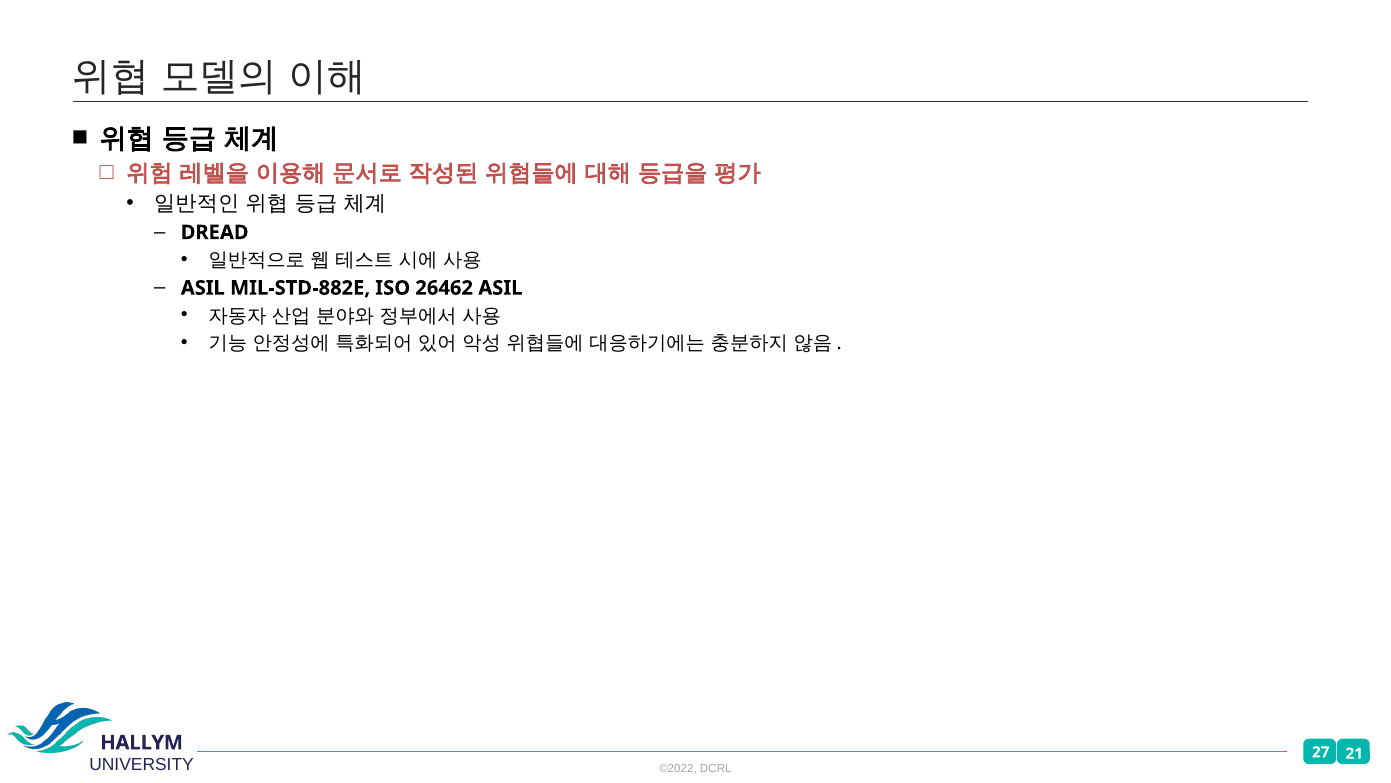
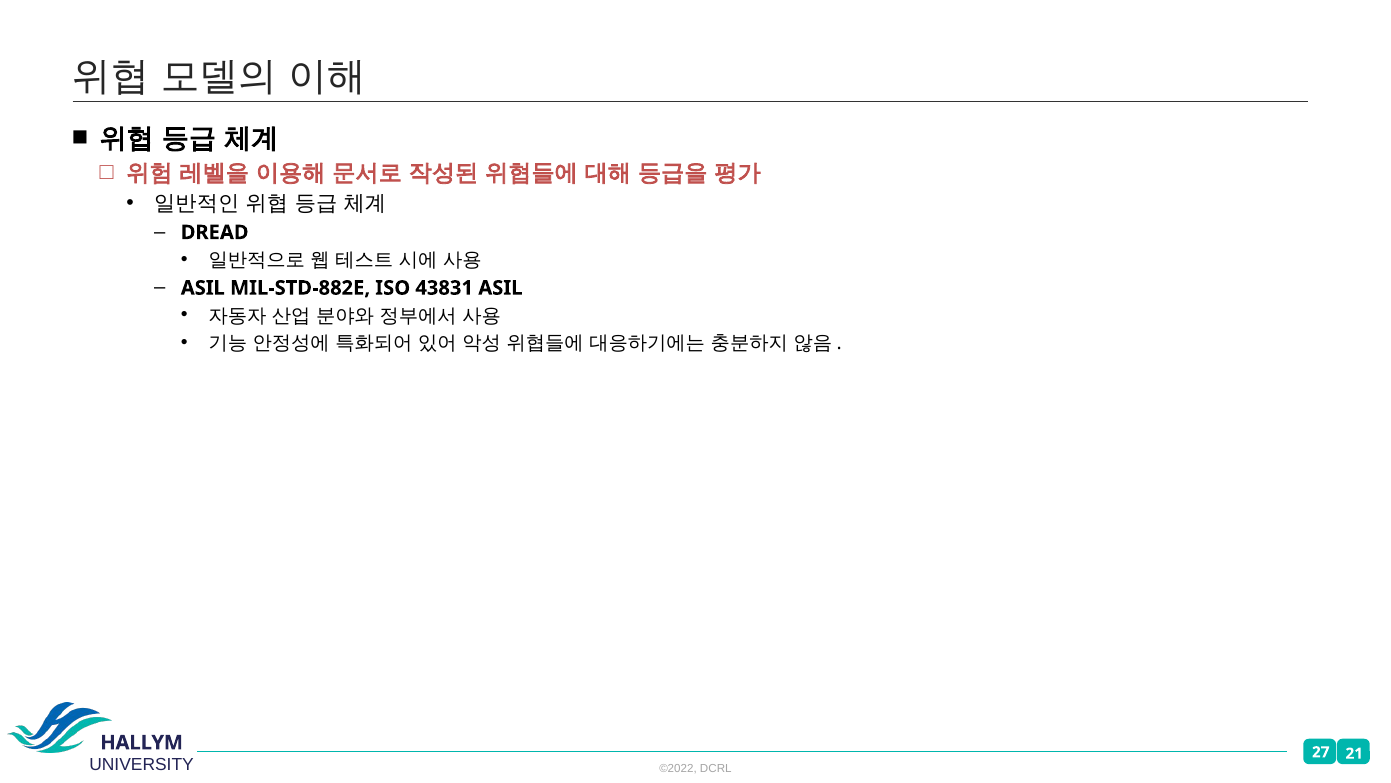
26462: 26462 -> 43831
